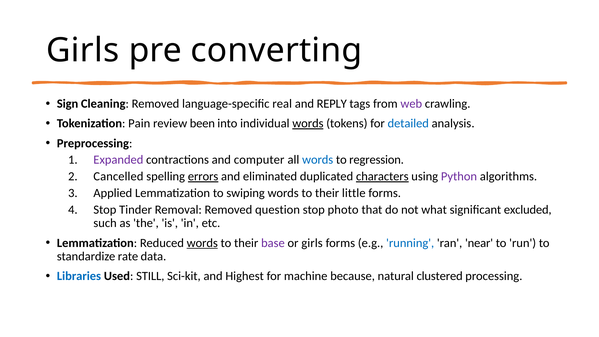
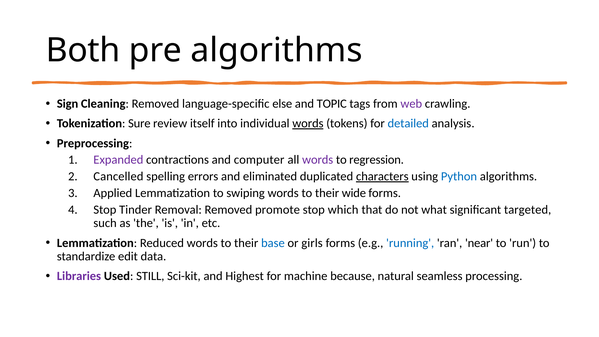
Girls at (83, 50): Girls -> Both
pre converting: converting -> algorithms
real: real -> else
REPLY: REPLY -> TOPIC
Pain: Pain -> Sure
been: been -> itself
words at (318, 160) colour: blue -> purple
errors underline: present -> none
Python colour: purple -> blue
little: little -> wide
question: question -> promote
photo: photo -> which
excluded: excluded -> targeted
words at (202, 243) underline: present -> none
base colour: purple -> blue
rate: rate -> edit
Libraries colour: blue -> purple
clustered: clustered -> seamless
